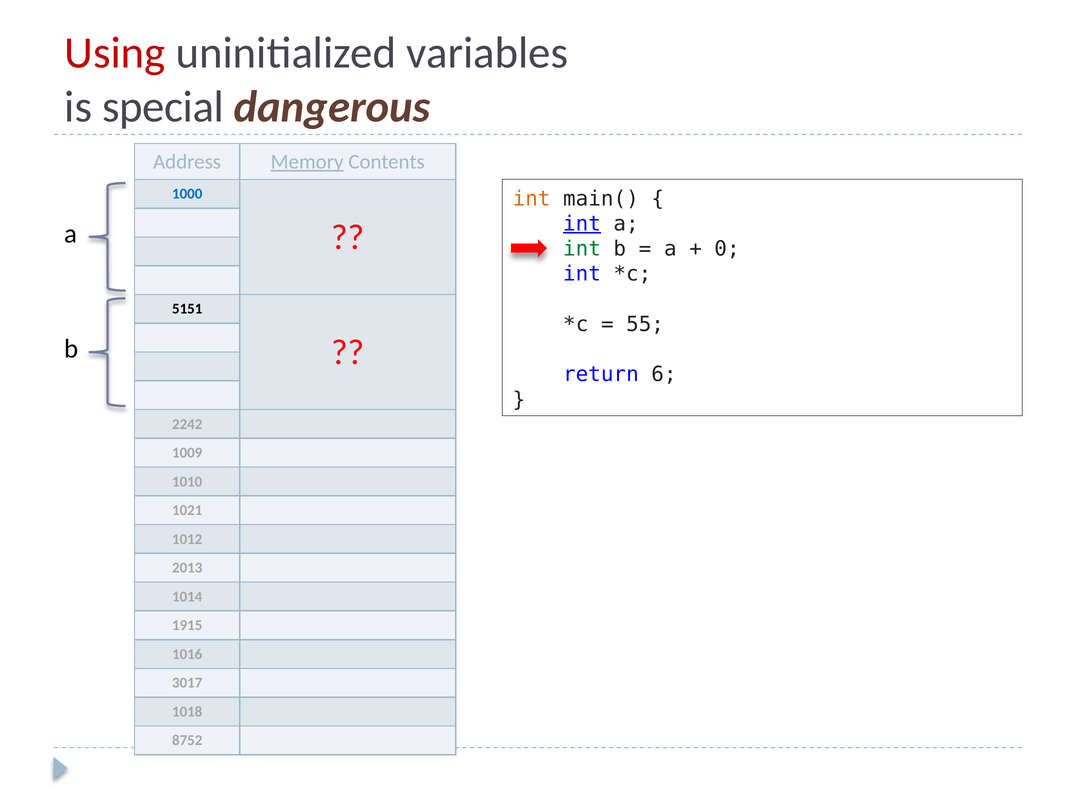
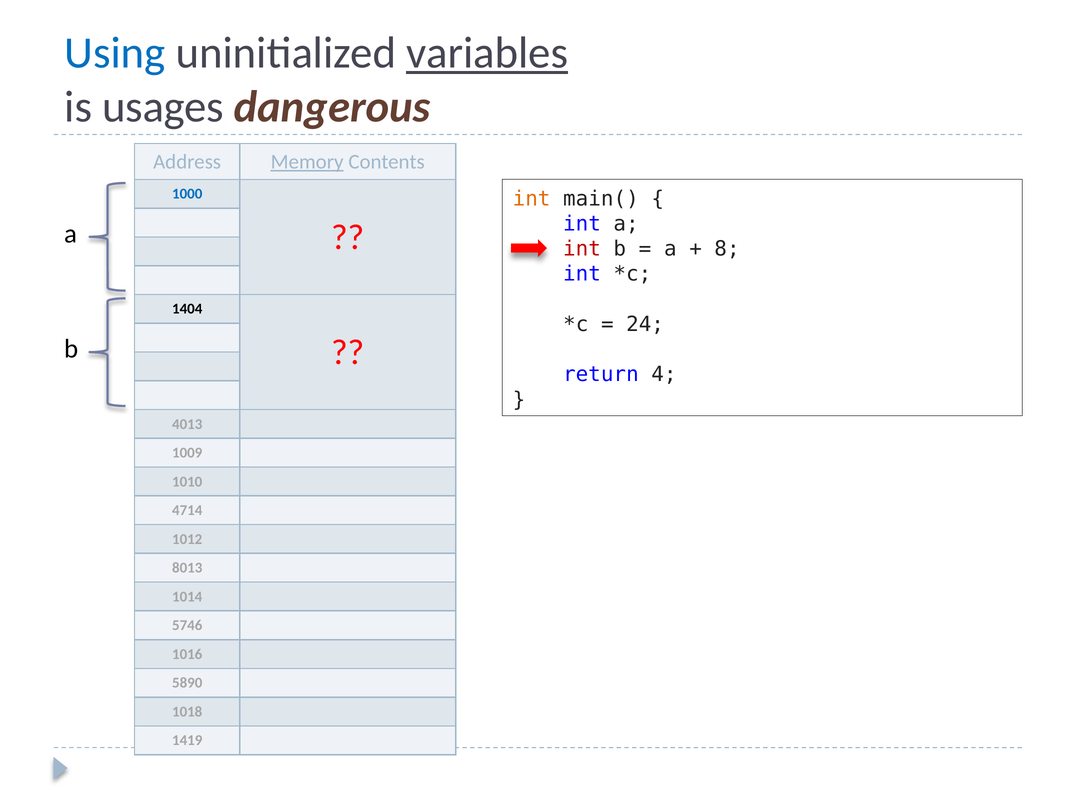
Using colour: red -> blue
variables underline: none -> present
special: special -> usages
int at (582, 224) underline: present -> none
int at (582, 249) colour: green -> red
0: 0 -> 8
5151: 5151 -> 1404
55: 55 -> 24
6: 6 -> 4
2242: 2242 -> 4013
1021: 1021 -> 4714
2013: 2013 -> 8013
1915: 1915 -> 5746
3017: 3017 -> 5890
8752: 8752 -> 1419
